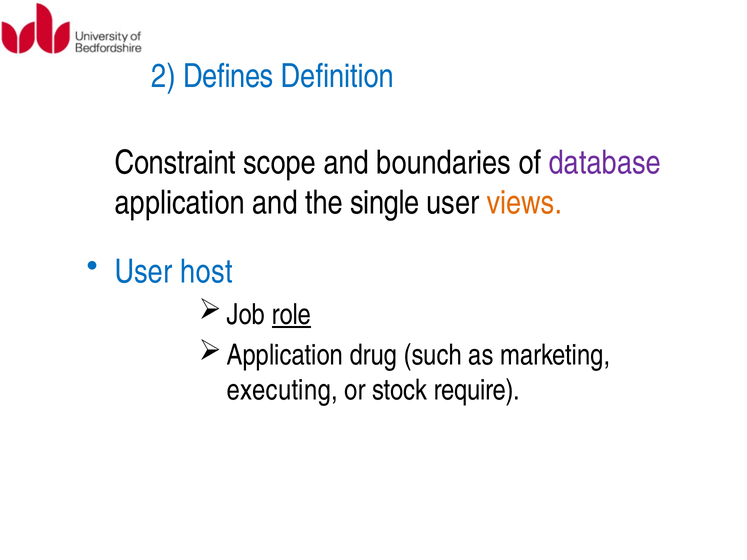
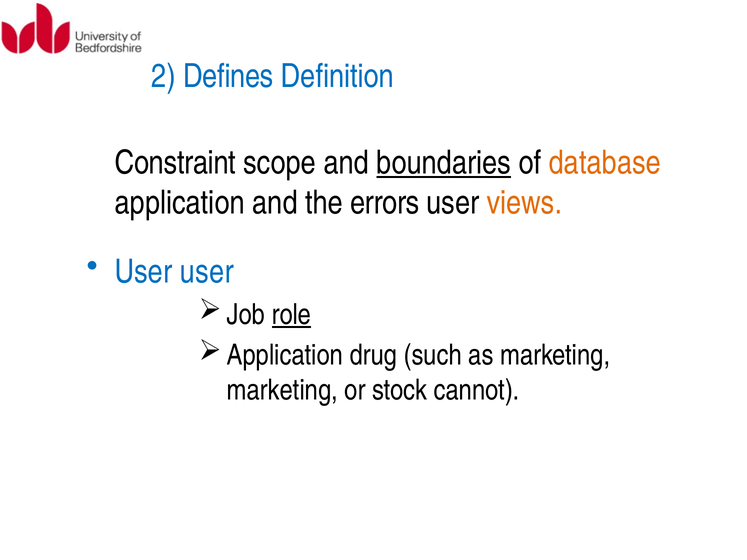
boundaries underline: none -> present
database colour: purple -> orange
single: single -> errors
User host: host -> user
executing at (282, 390): executing -> marketing
require: require -> cannot
